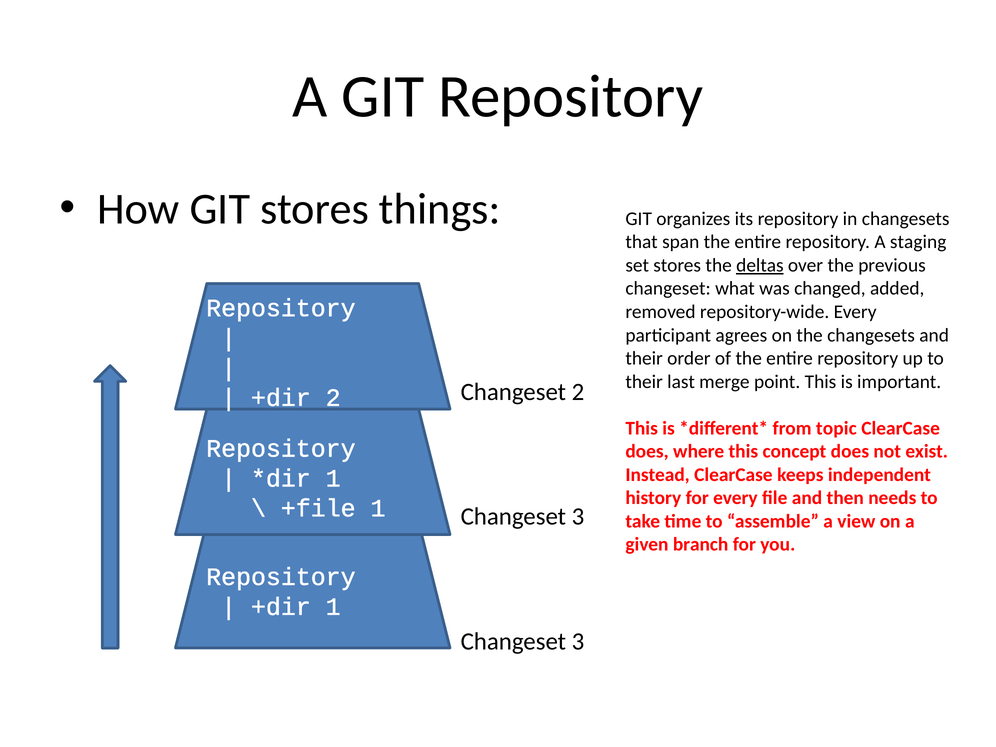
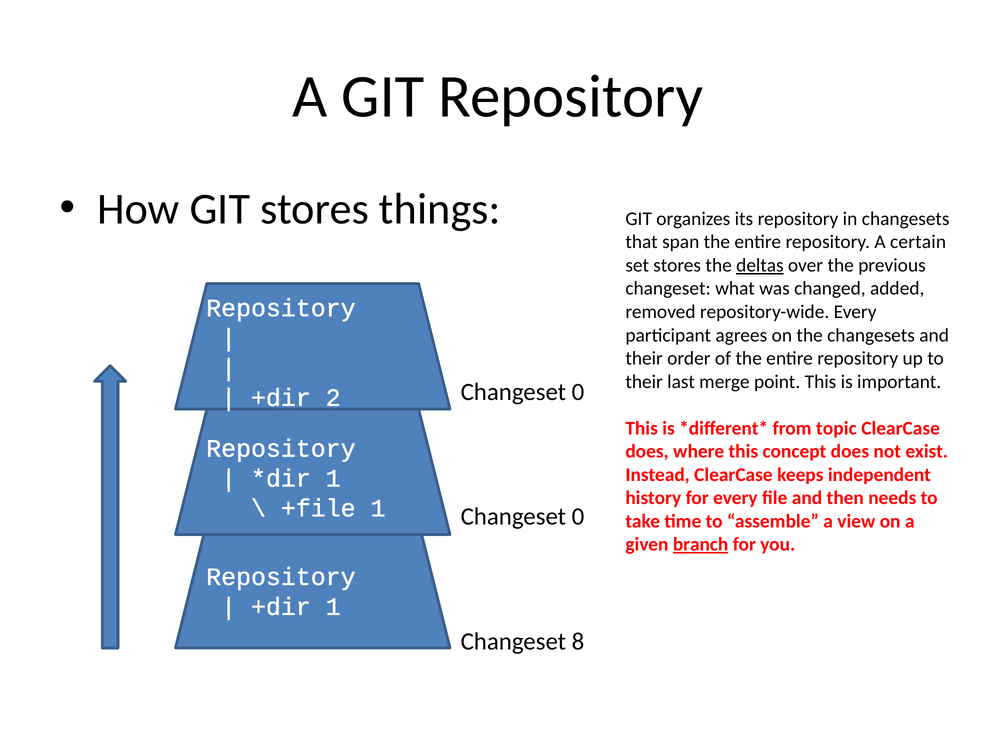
staging: staging -> certain
2 at (578, 392): 2 -> 0
3 at (578, 517): 3 -> 0
branch underline: none -> present
3 at (578, 642): 3 -> 8
